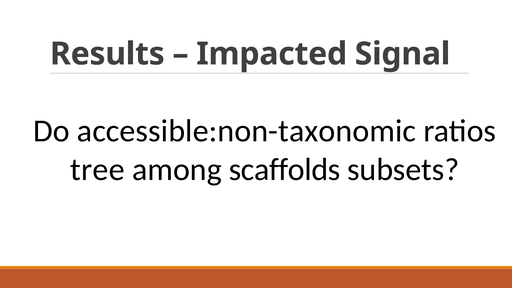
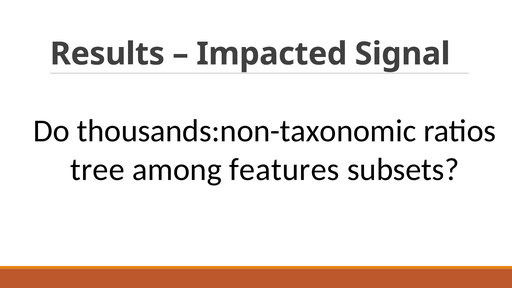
accessible:non-taxonomic: accessible:non-taxonomic -> thousands:non-taxonomic
scaffolds: scaffolds -> features
